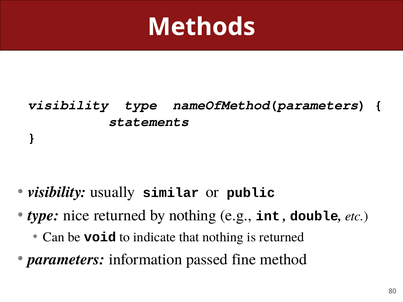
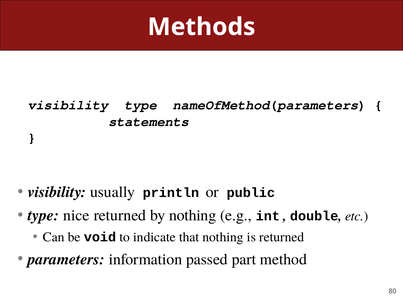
similar: similar -> println
fine: fine -> part
